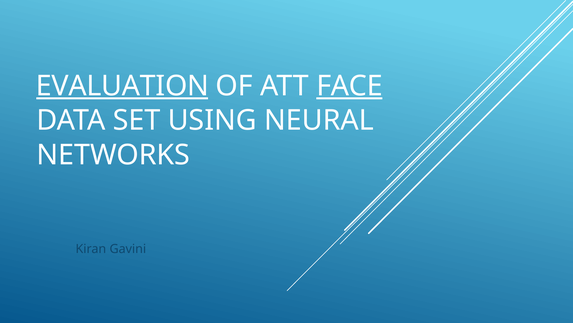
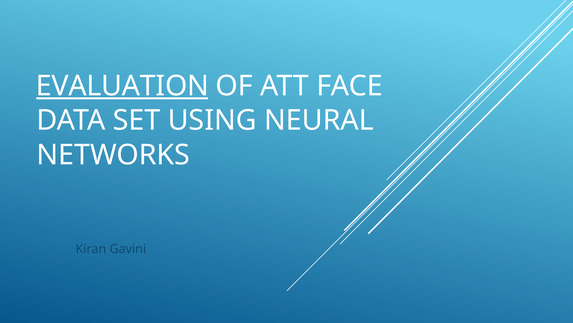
FACE underline: present -> none
